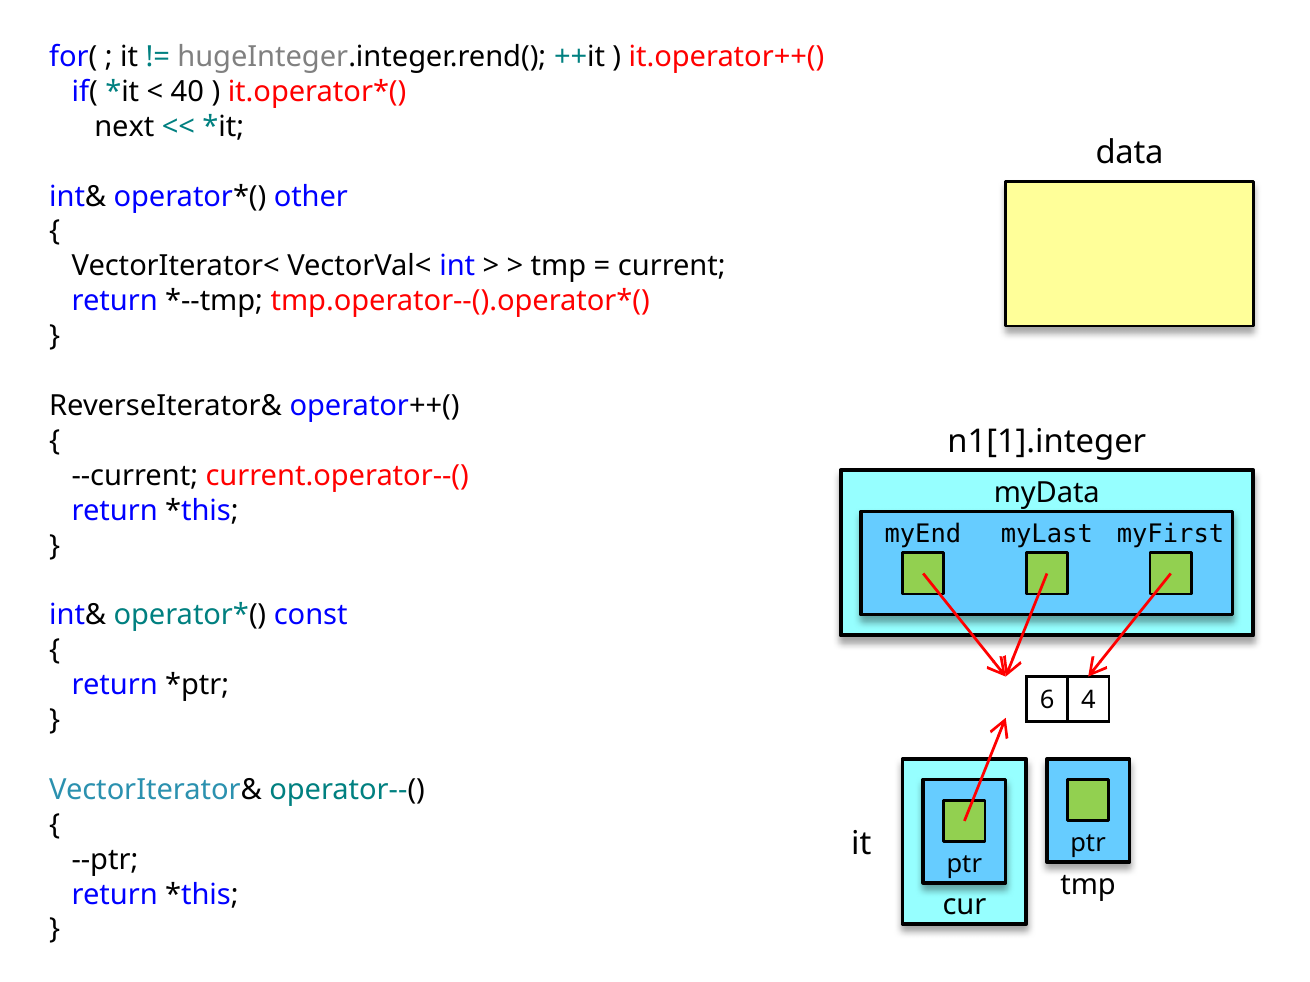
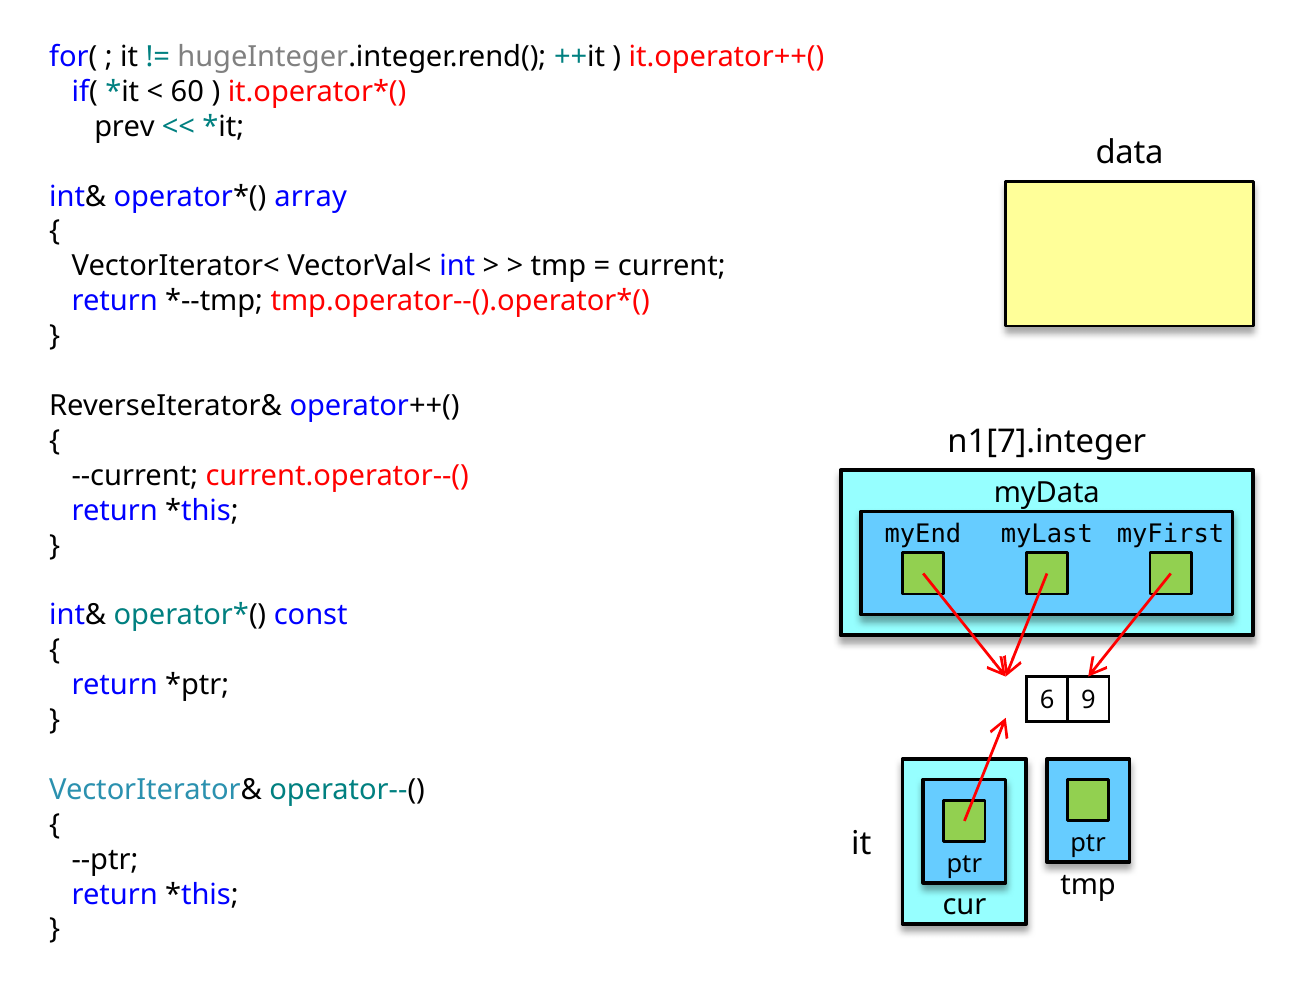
40: 40 -> 60
next: next -> prev
other: other -> array
n1[1].integer: n1[1].integer -> n1[7].integer
4: 4 -> 9
